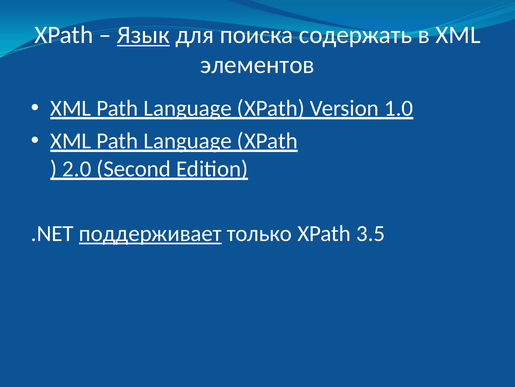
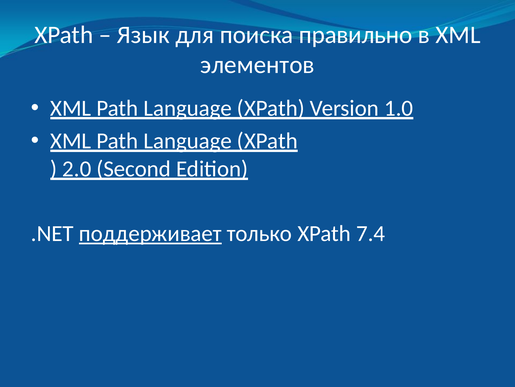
Язык underline: present -> none
содержать: содержать -> правильно
3.5: 3.5 -> 7.4
